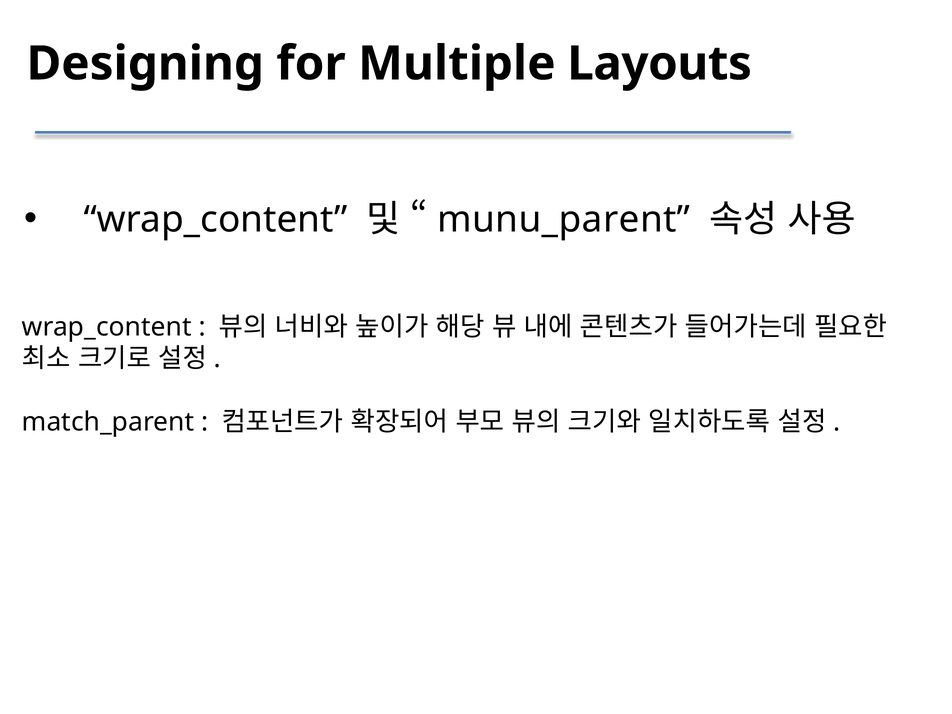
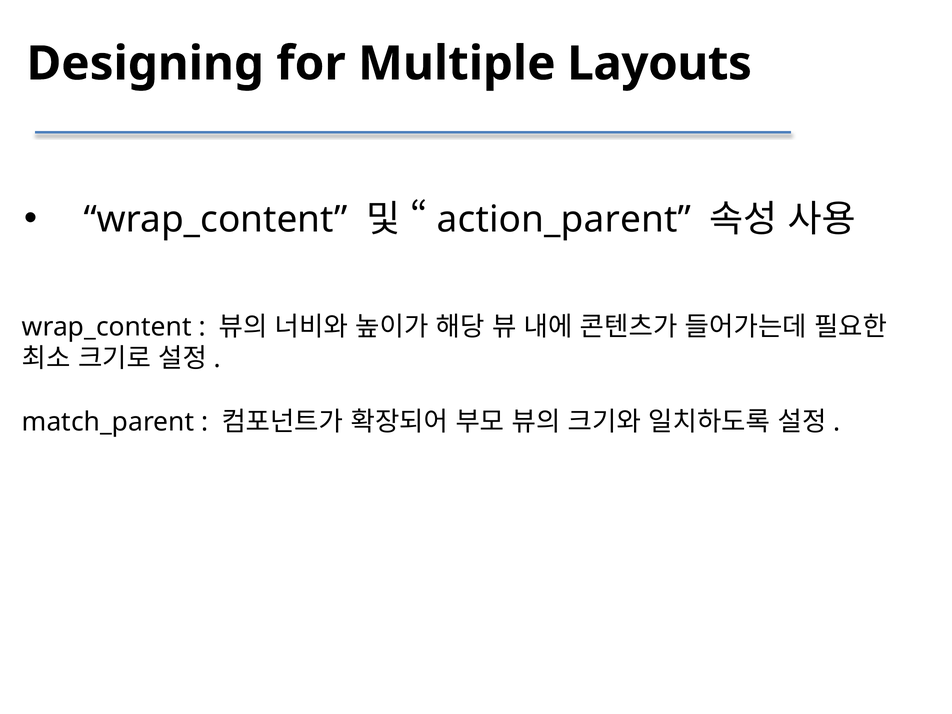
munu_parent: munu_parent -> action_parent
